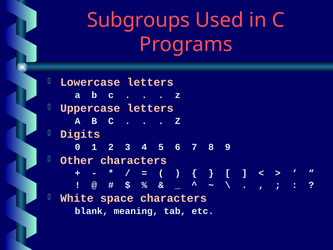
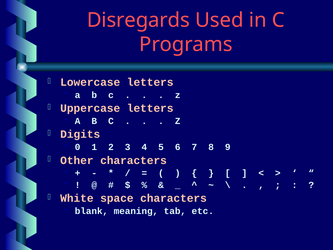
Subgroups: Subgroups -> Disregards
